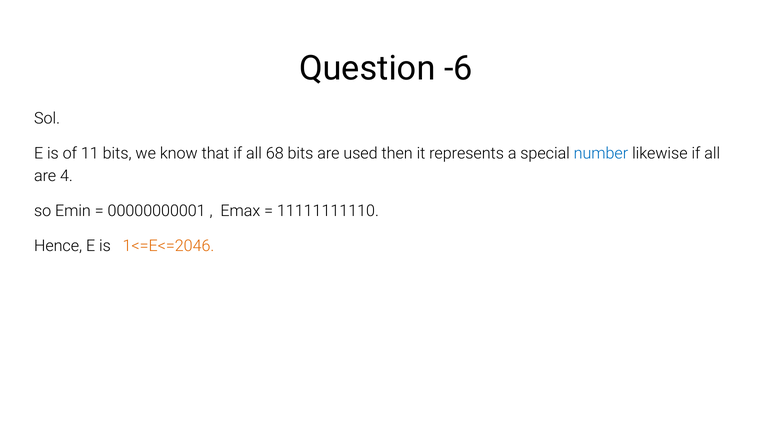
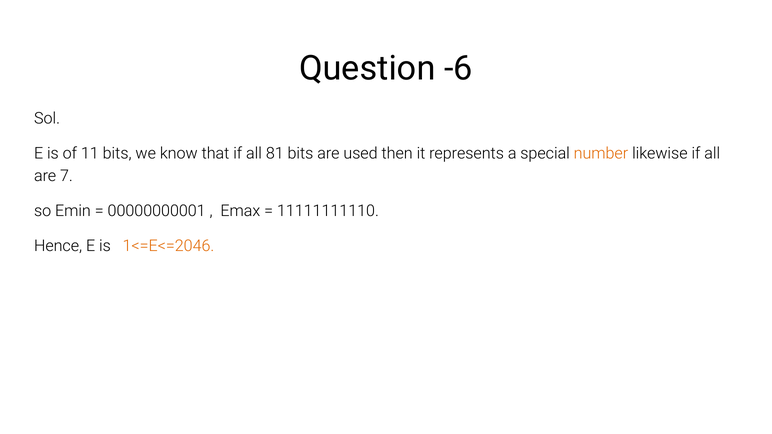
68: 68 -> 81
number colour: blue -> orange
4: 4 -> 7
